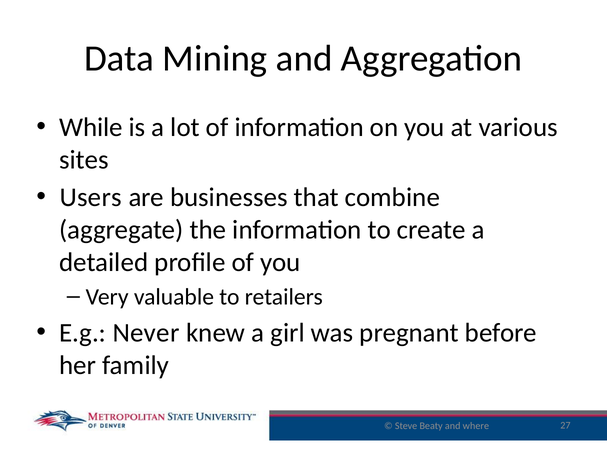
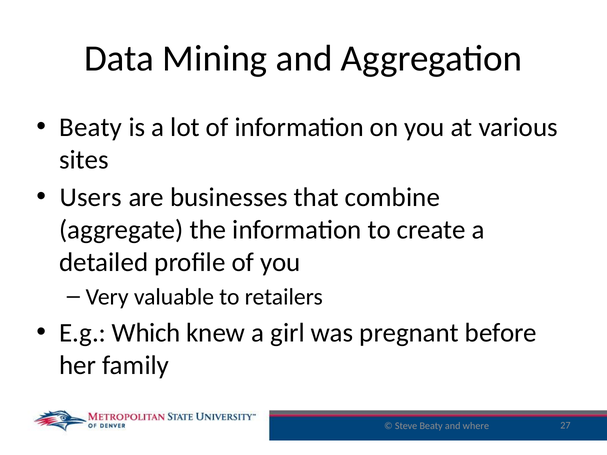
While at (91, 127): While -> Beaty
Never: Never -> Which
